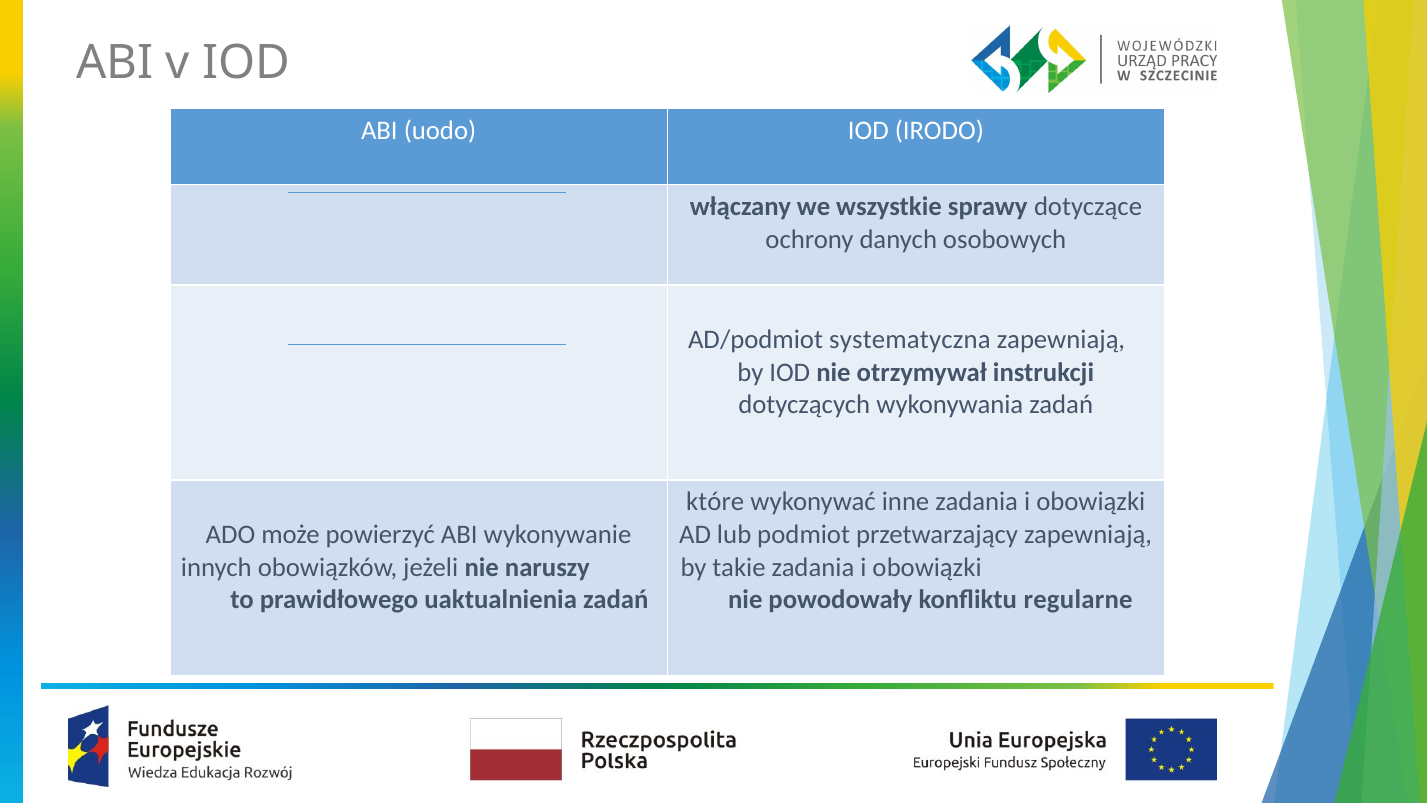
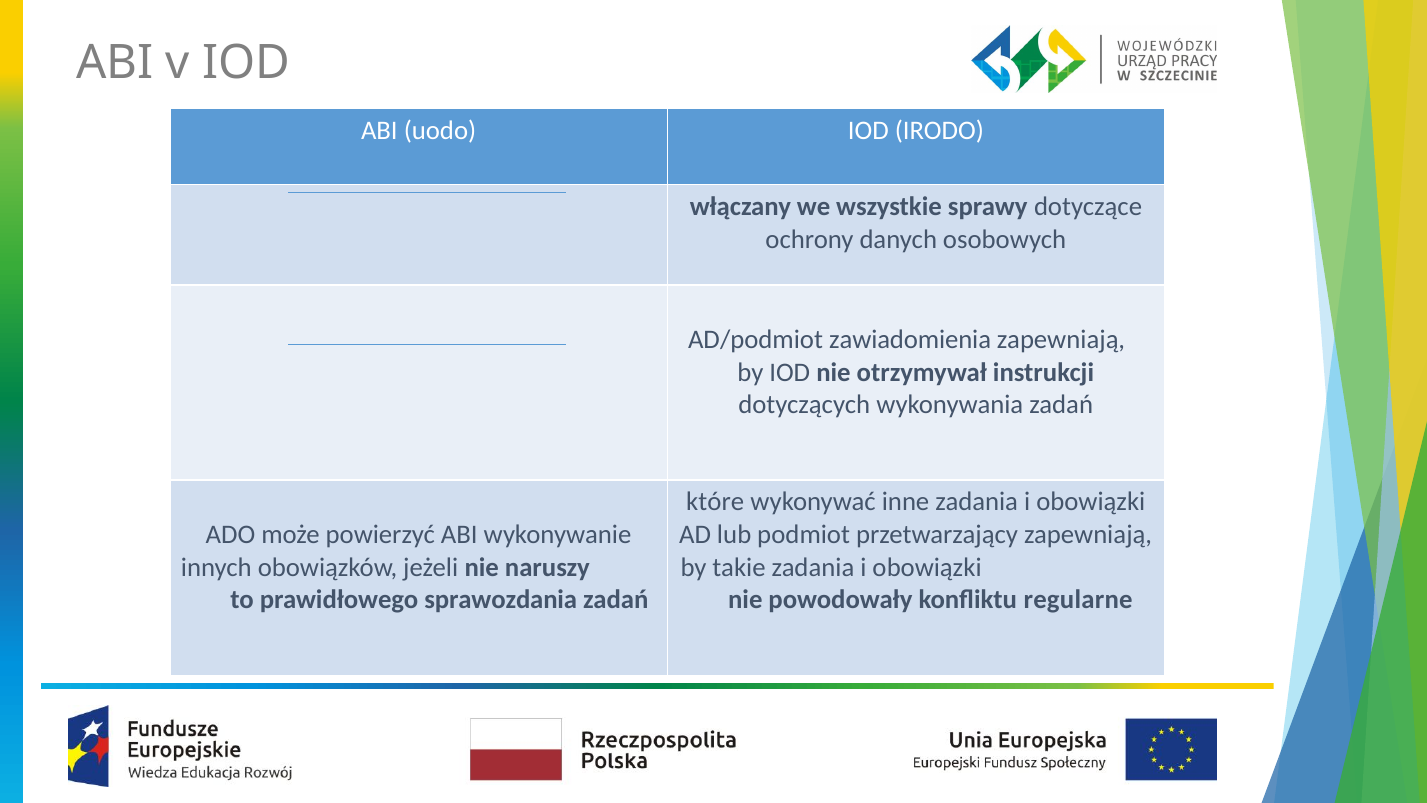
systematyczna: systematyczna -> zawiadomienia
uaktualnienia: uaktualnienia -> sprawozdania
